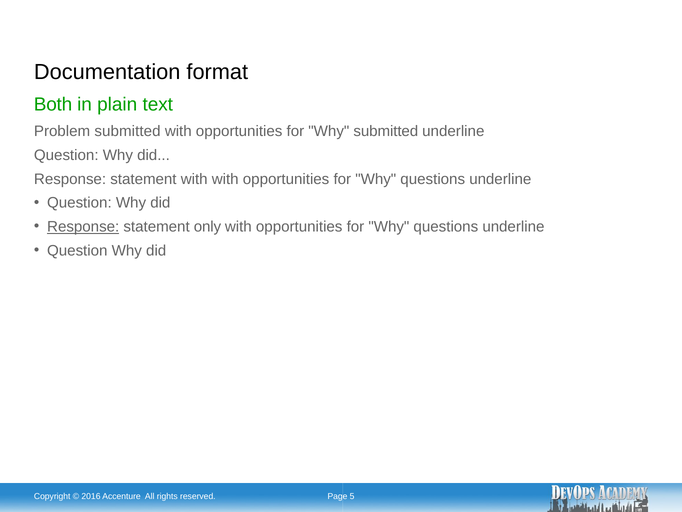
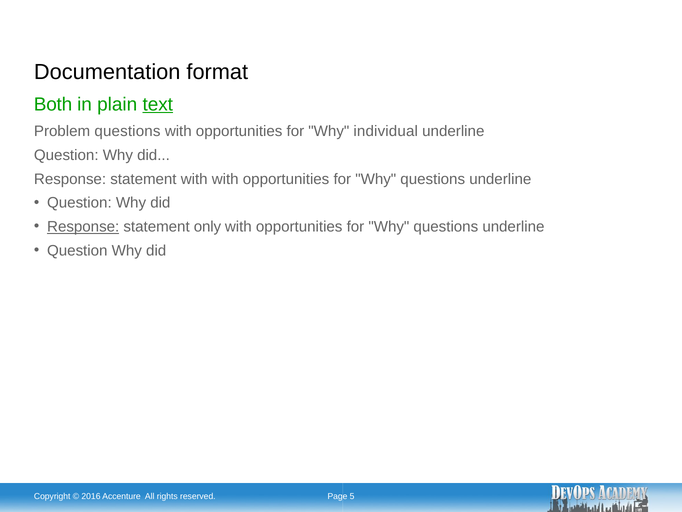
text underline: none -> present
Problem submitted: submitted -> questions
Why submitted: submitted -> individual
